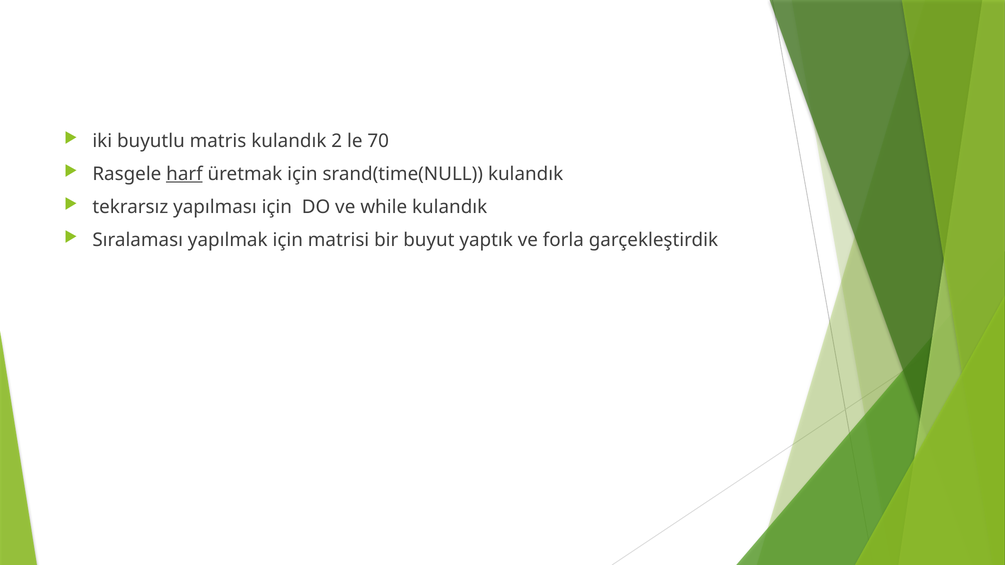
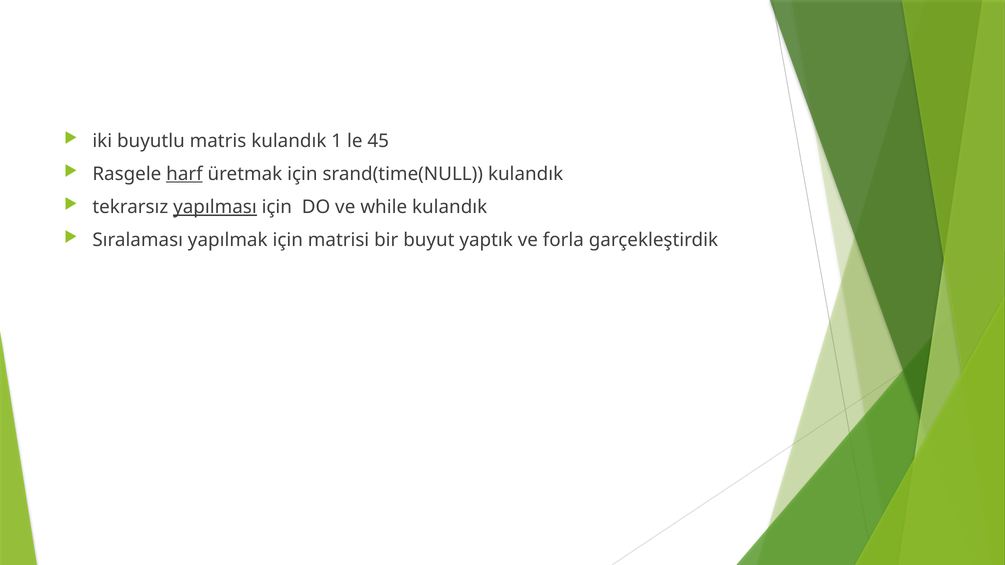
2: 2 -> 1
70: 70 -> 45
yapılması underline: none -> present
